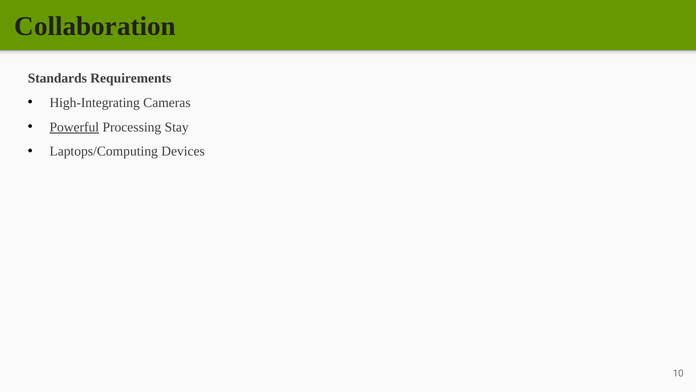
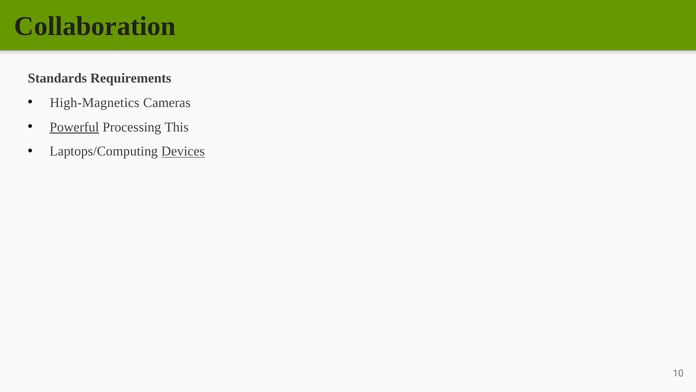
High-Integrating: High-Integrating -> High-Magnetics
Stay: Stay -> This
Devices underline: none -> present
